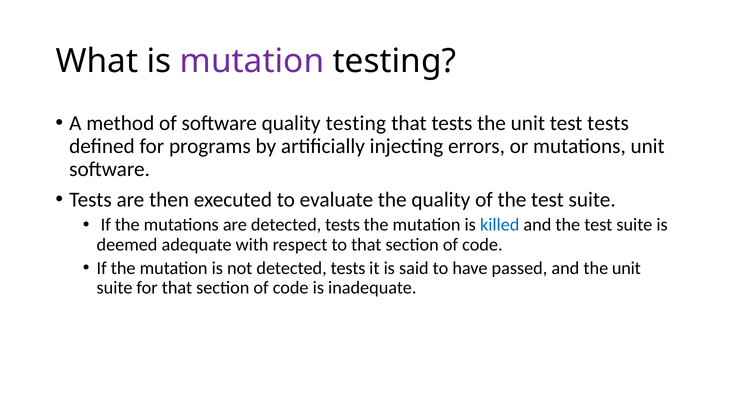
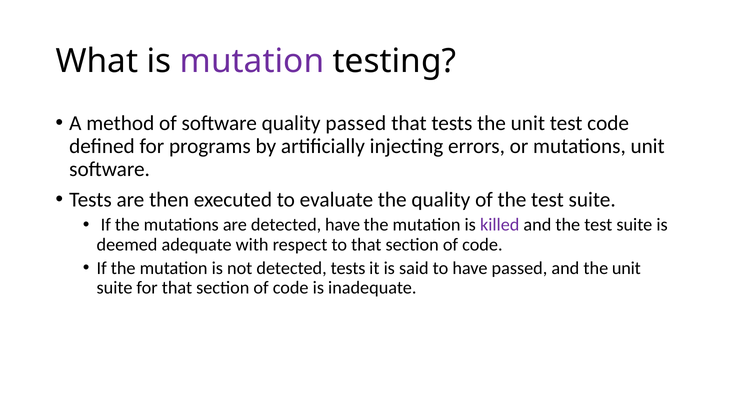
quality testing: testing -> passed
test tests: tests -> code
are detected tests: tests -> have
killed colour: blue -> purple
